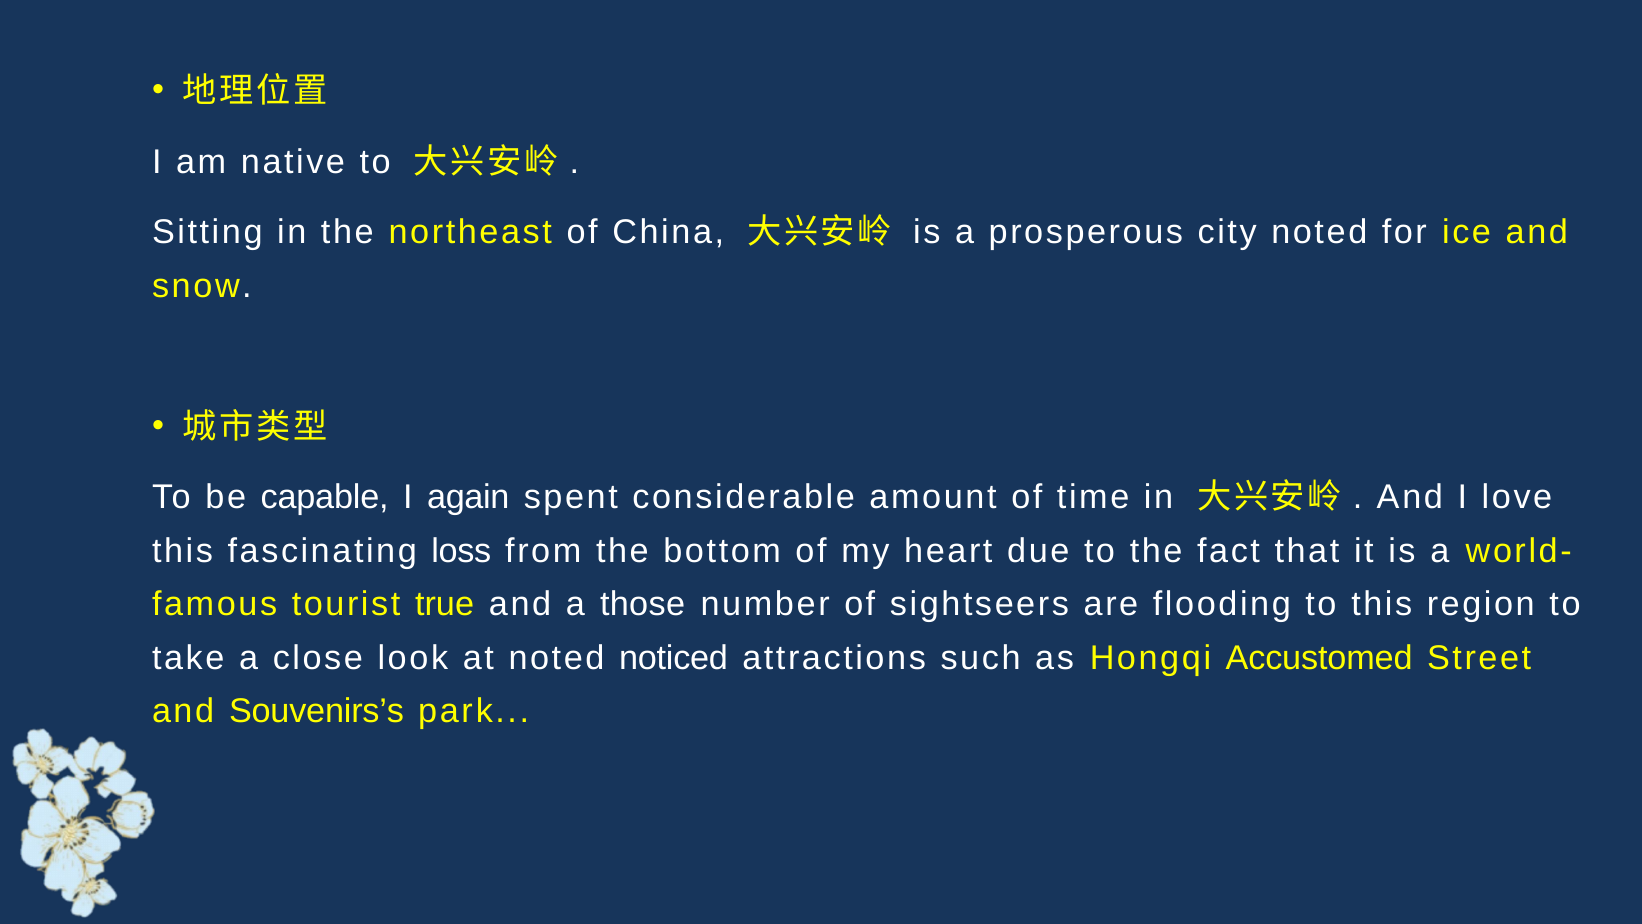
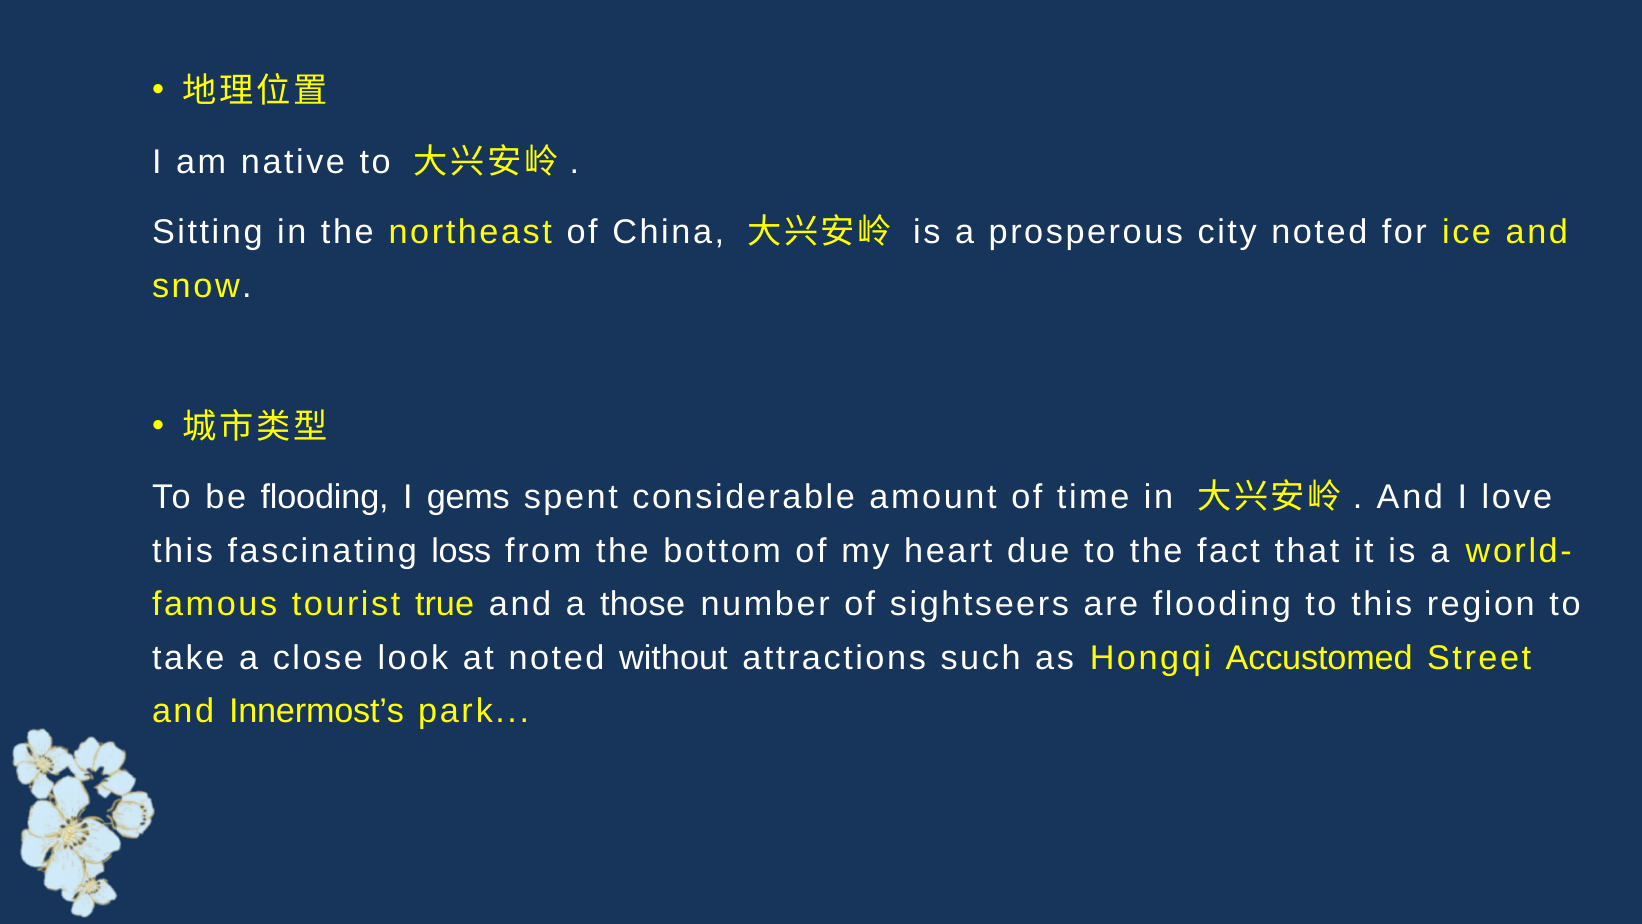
be capable: capable -> flooding
again: again -> gems
noticed: noticed -> without
Souvenirs’s: Souvenirs’s -> Innermost’s
